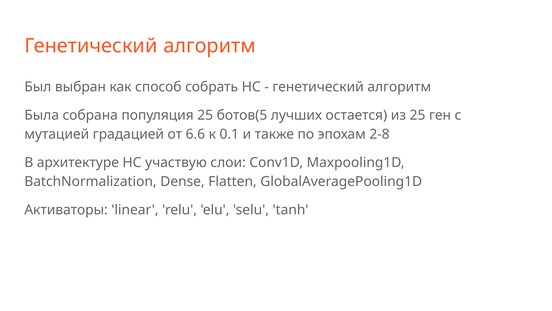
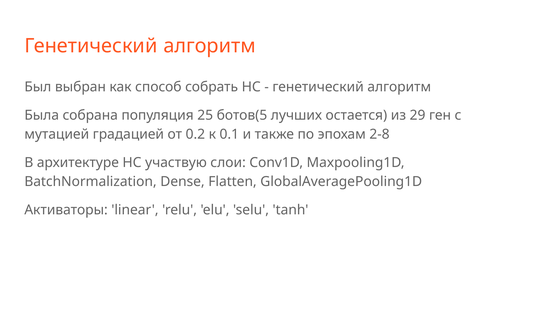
из 25: 25 -> 29
6.6: 6.6 -> 0.2
